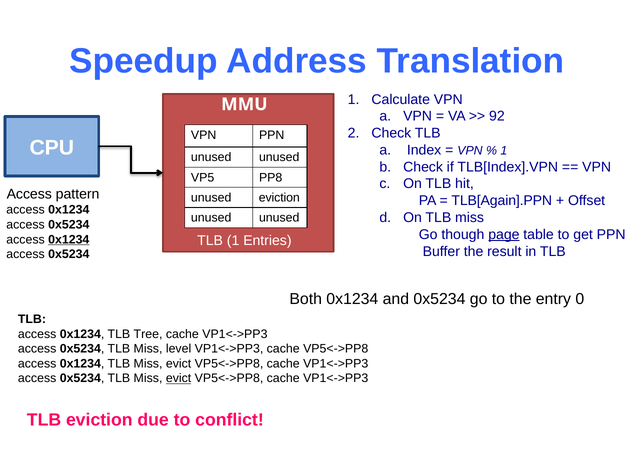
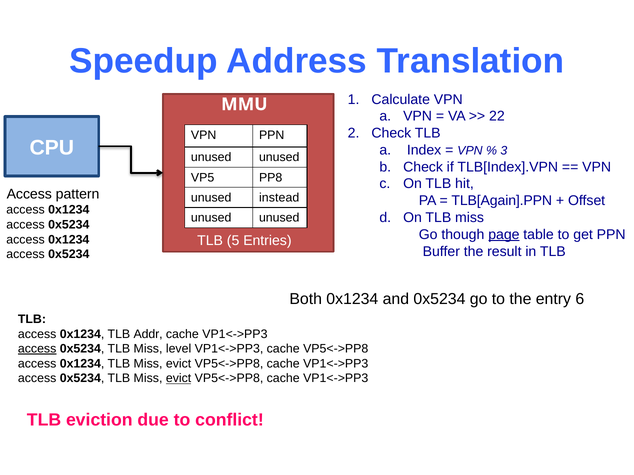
92: 92 -> 22
1 at (504, 151): 1 -> 3
unused eviction: eviction -> instead
0x1234 at (69, 240) underline: present -> none
TLB 1: 1 -> 5
0: 0 -> 6
Tree: Tree -> Addr
access at (37, 349) underline: none -> present
